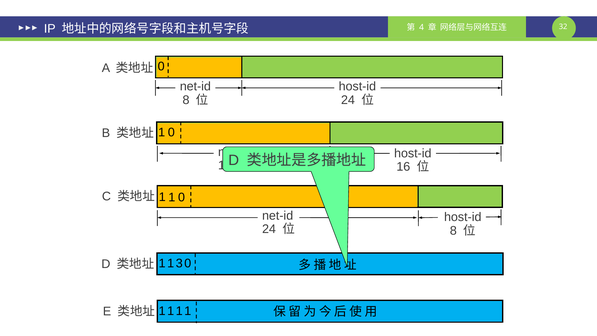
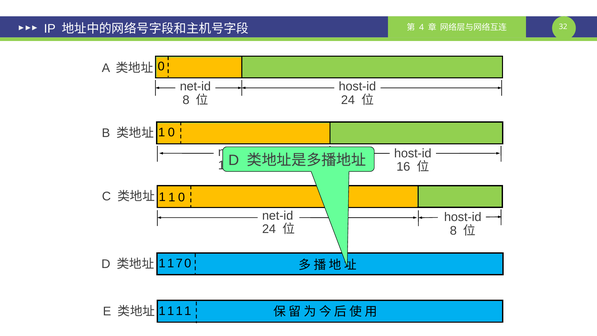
3: 3 -> 7
